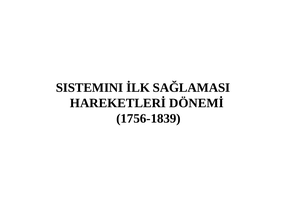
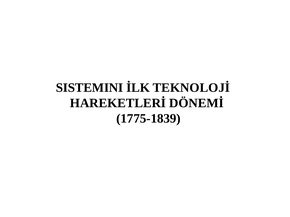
SAĞLAMASI: SAĞLAMASI -> TEKNOLOJİ
1756-1839: 1756-1839 -> 1775-1839
